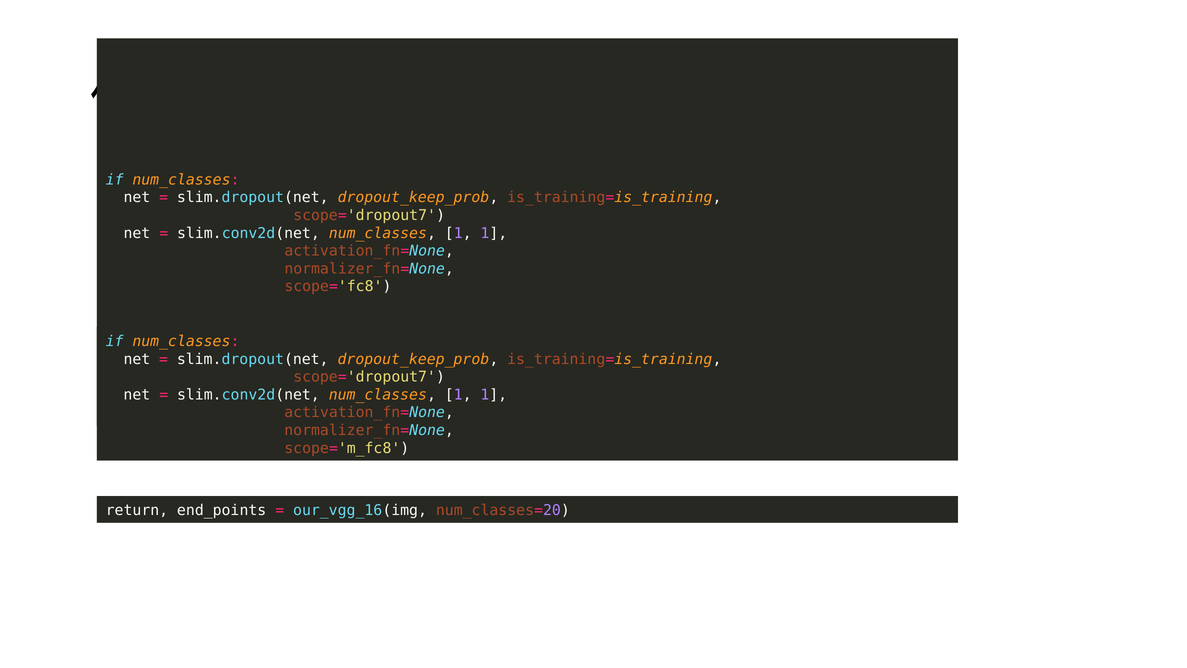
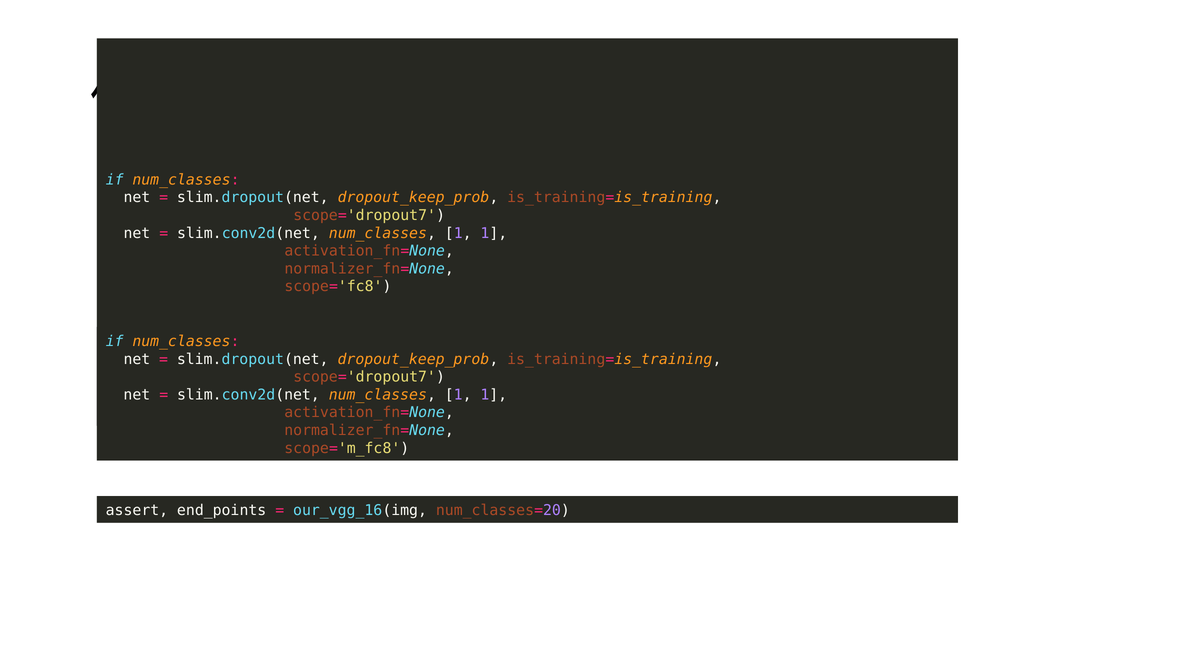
return: return -> assert
